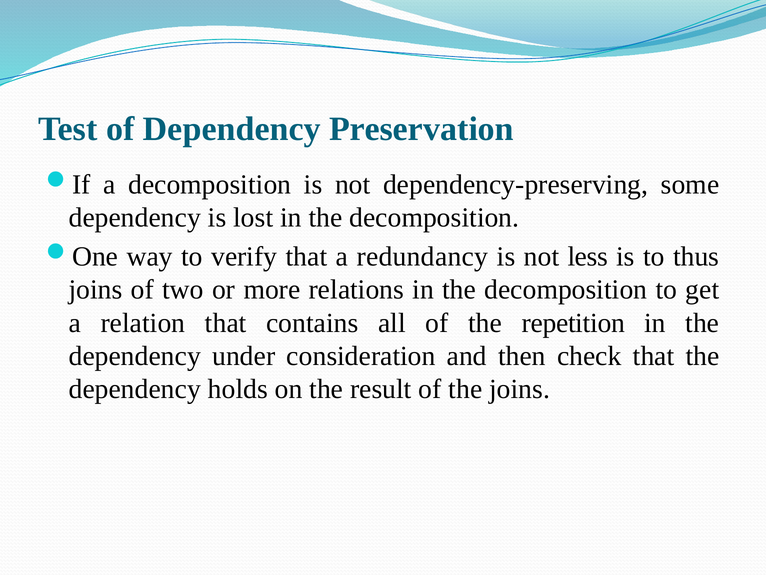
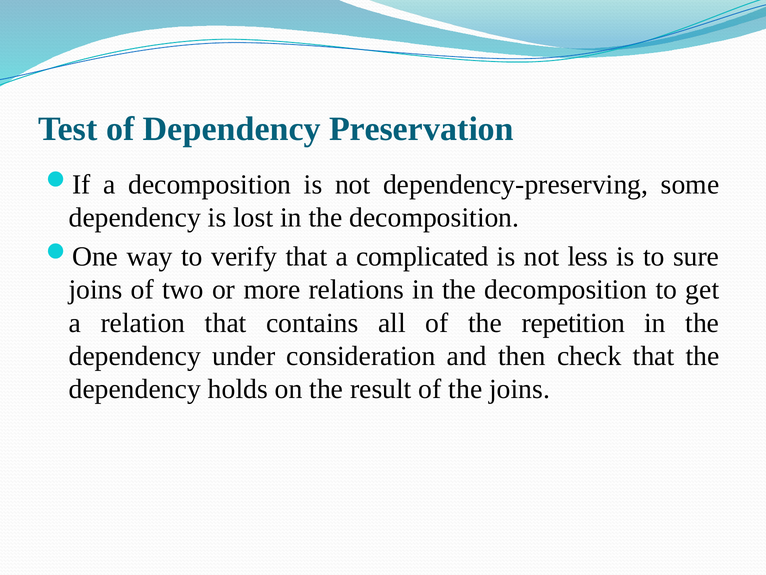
redundancy: redundancy -> complicated
thus: thus -> sure
